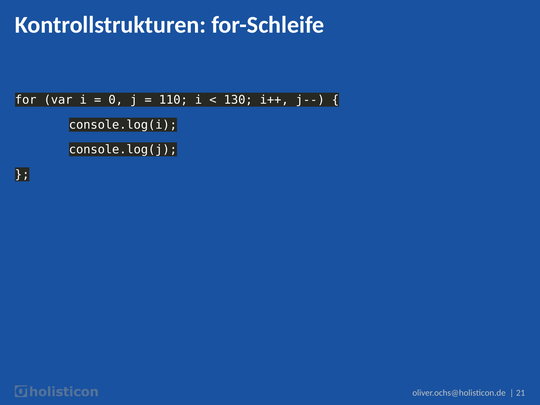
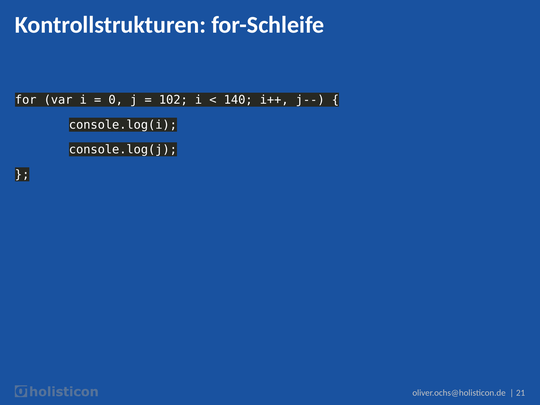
110: 110 -> 102
130: 130 -> 140
